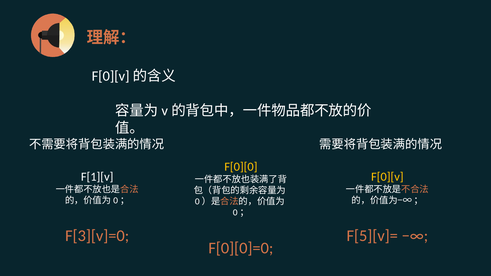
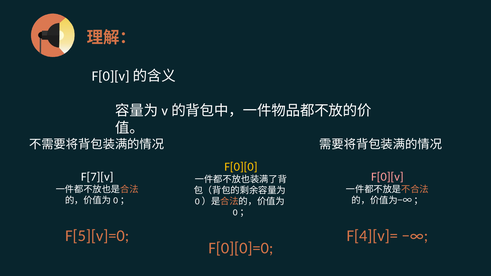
F[1][v: F[1][v -> F[7][v
F[0][v colour: yellow -> pink
F[3][v]=0: F[3][v]=0 -> F[5][v]=0
F[5][v]=: F[5][v]= -> F[4][v]=
